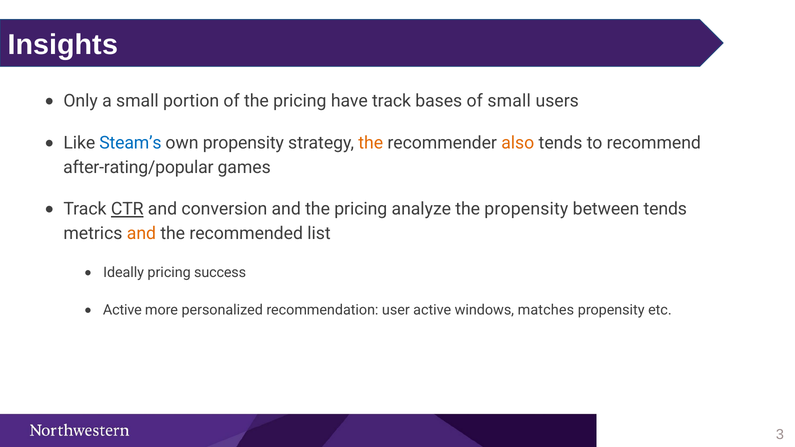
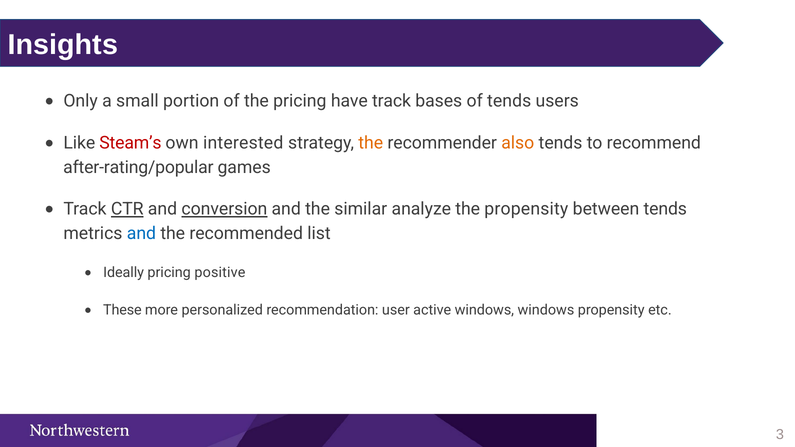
of small: small -> tends
Steam’s colour: blue -> red
own propensity: propensity -> interested
conversion underline: none -> present
and the pricing: pricing -> similar
and at (141, 234) colour: orange -> blue
success: success -> positive
Active at (122, 310): Active -> These
windows matches: matches -> windows
